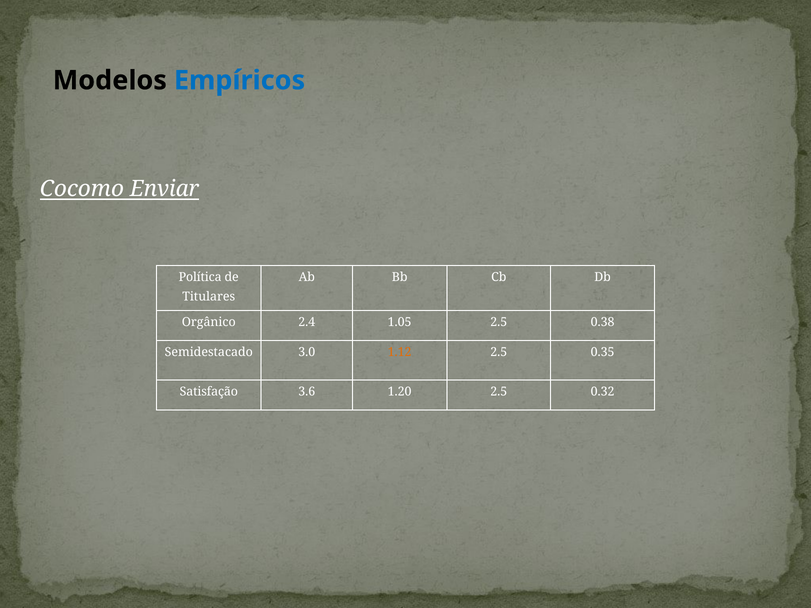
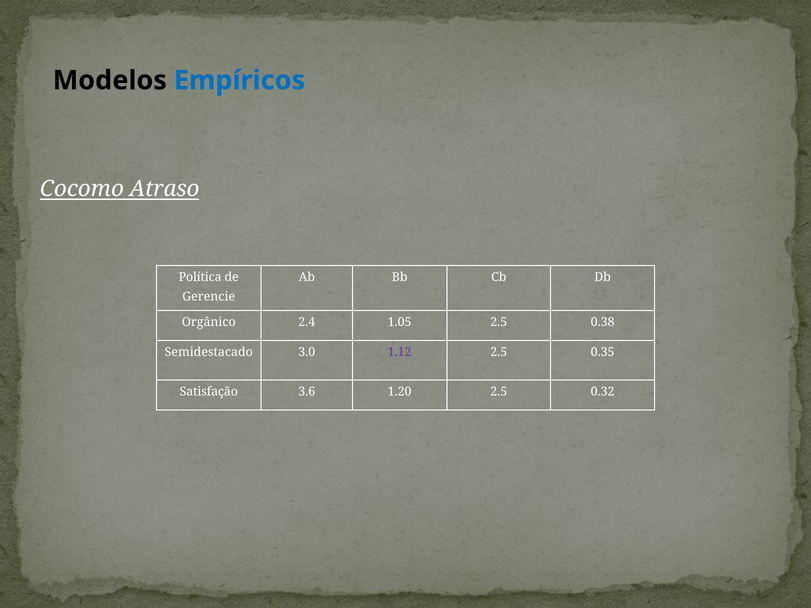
Enviar: Enviar -> Atraso
Titulares: Titulares -> Gerencie
1.12 colour: orange -> purple
